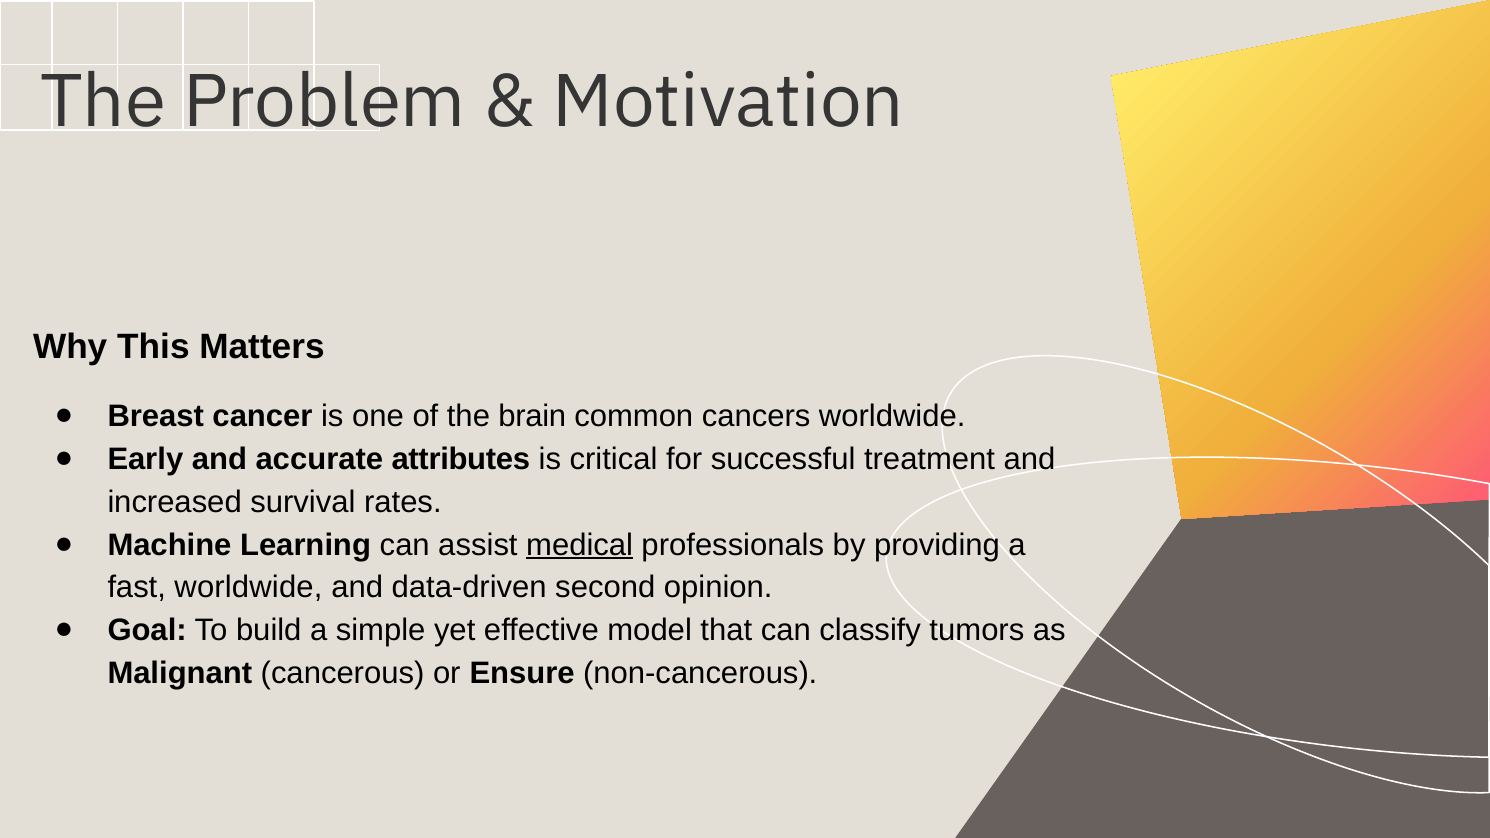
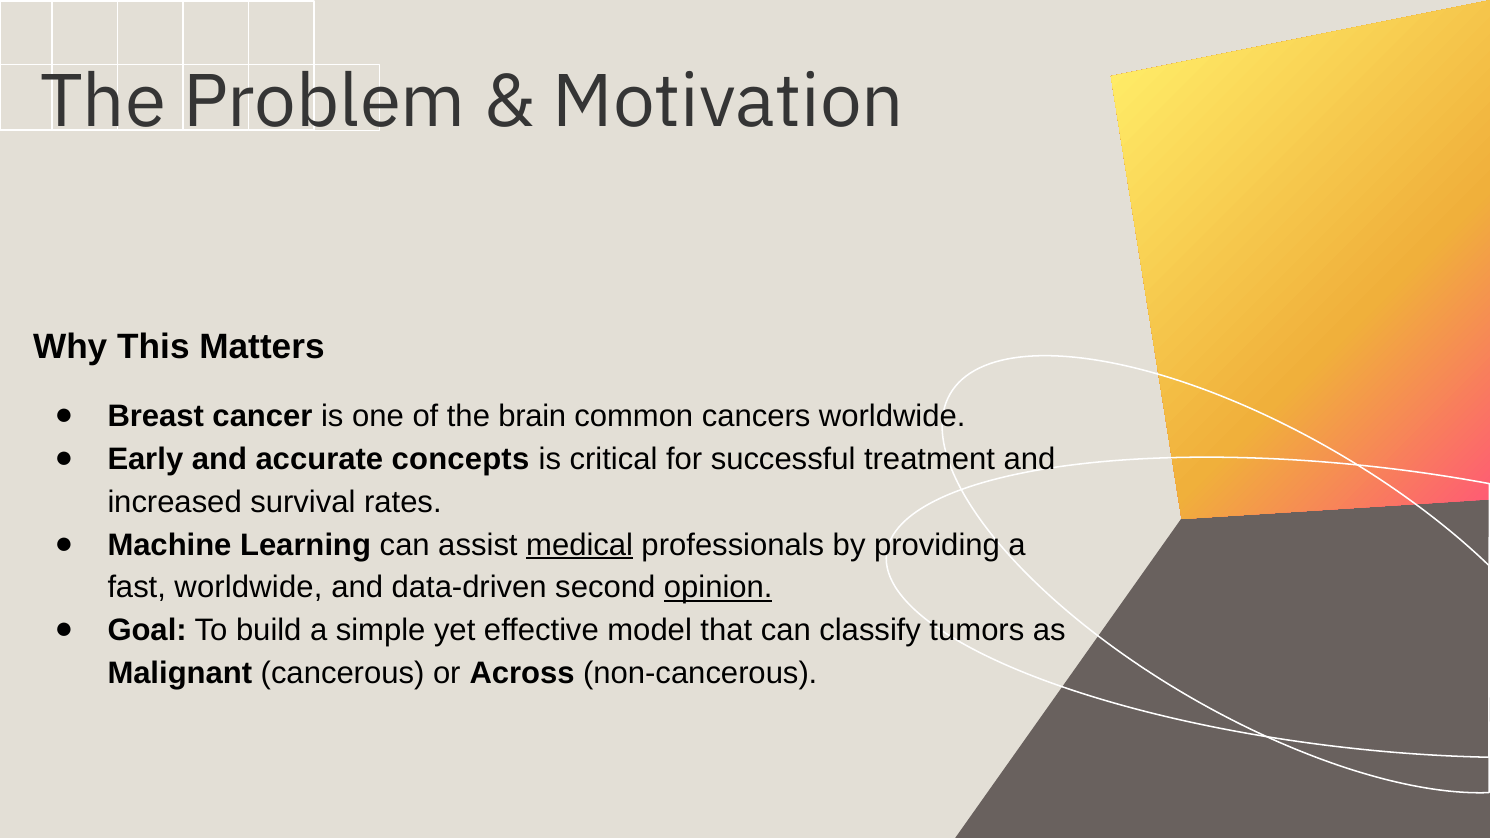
attributes: attributes -> concepts
opinion underline: none -> present
Ensure: Ensure -> Across
